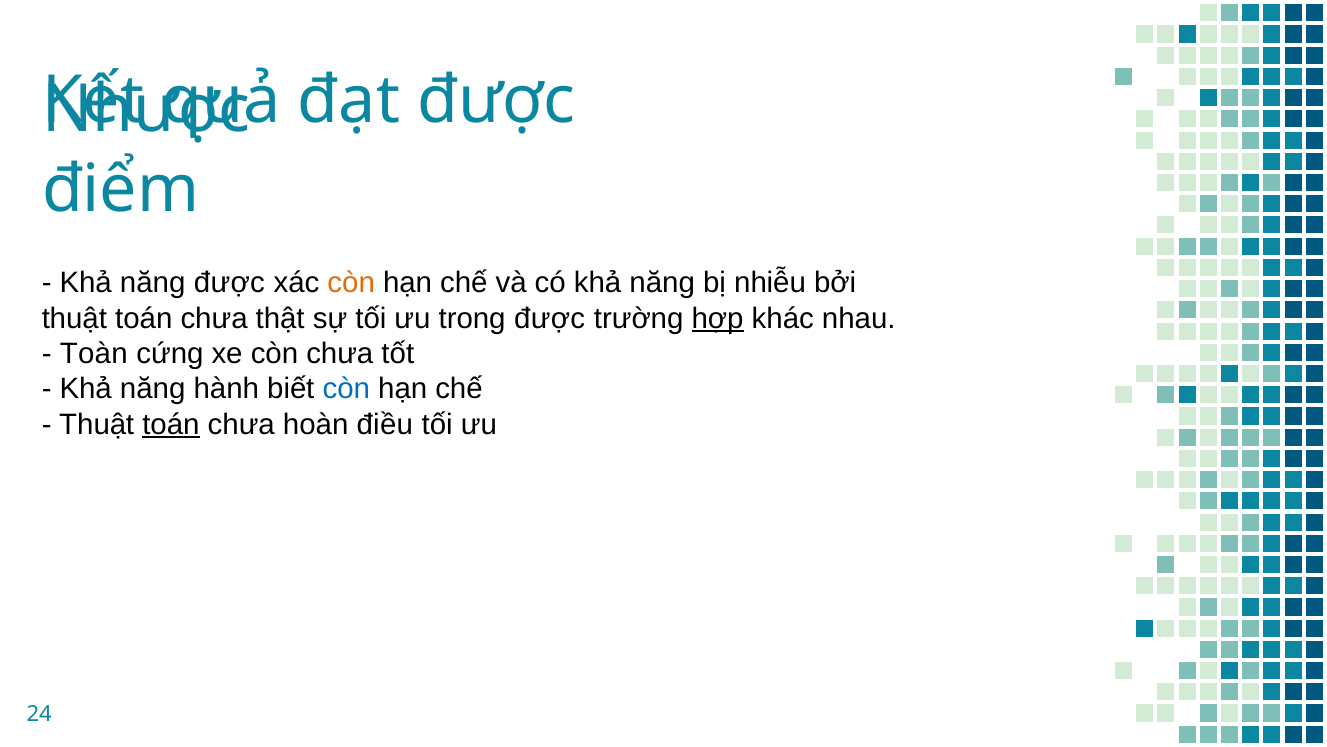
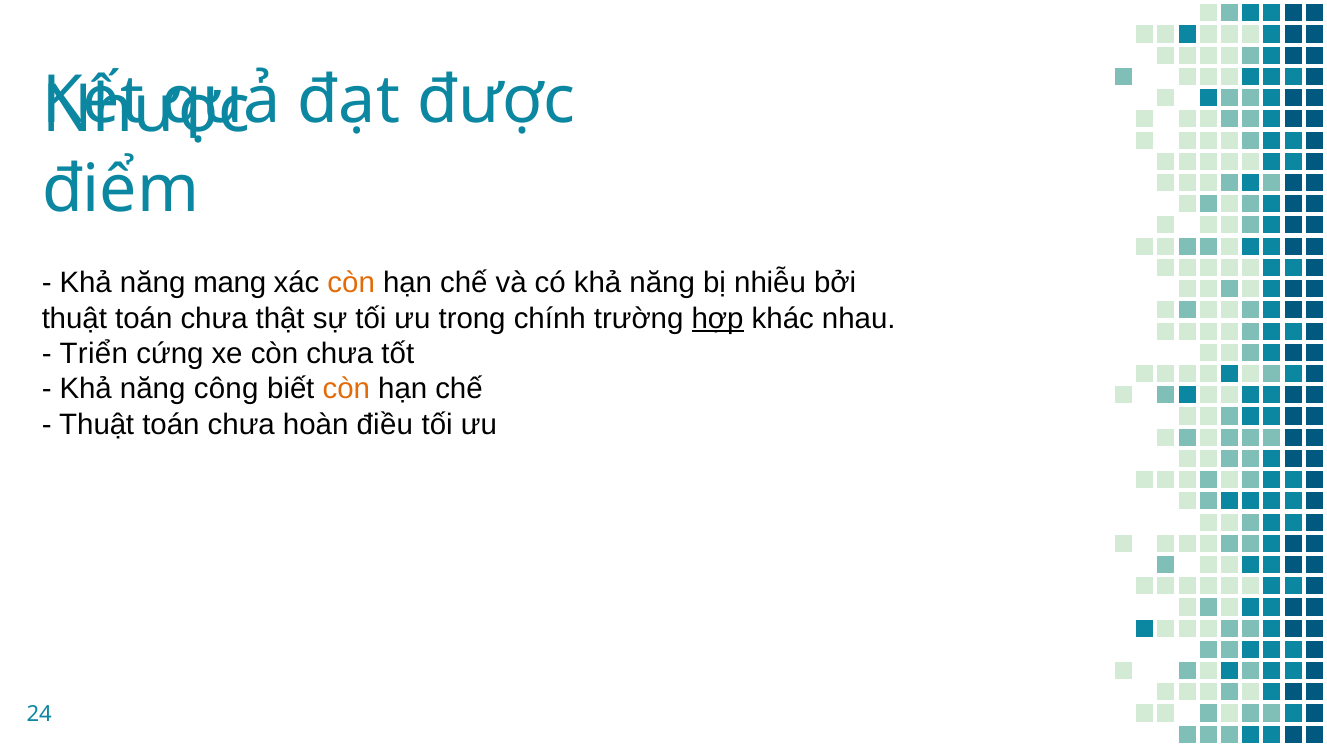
năng được: được -> mang
trong được: được -> chính
Toàn: Toàn -> Triển
hành: hành -> công
còn at (346, 389) colour: blue -> orange
toán at (171, 424) underline: present -> none
